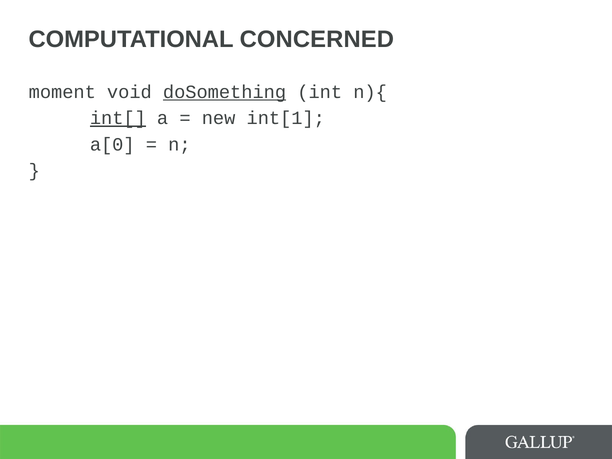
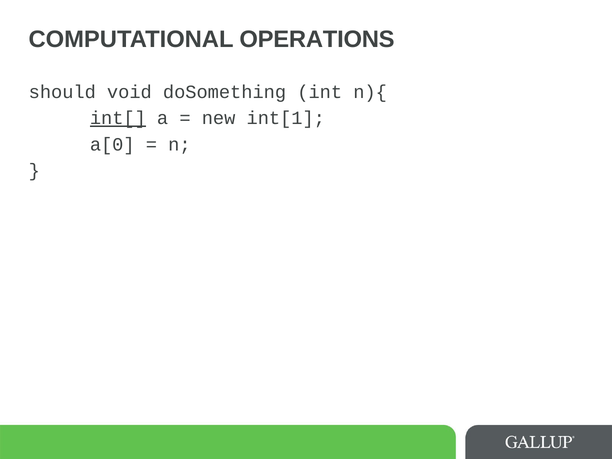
CONCERNED: CONCERNED -> OPERATIONS
moment: moment -> should
doSomething underline: present -> none
